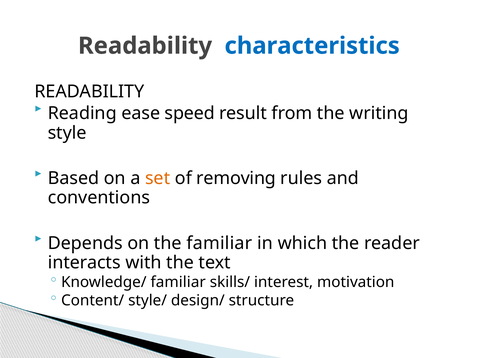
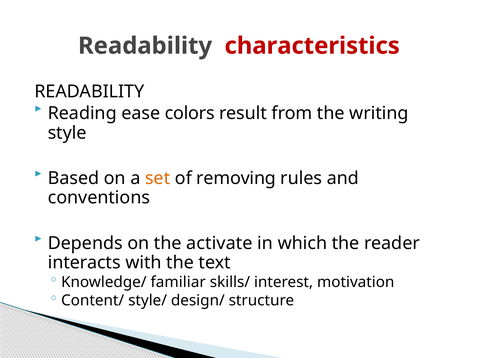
characteristics colour: blue -> red
speed: speed -> colors
the familiar: familiar -> activate
